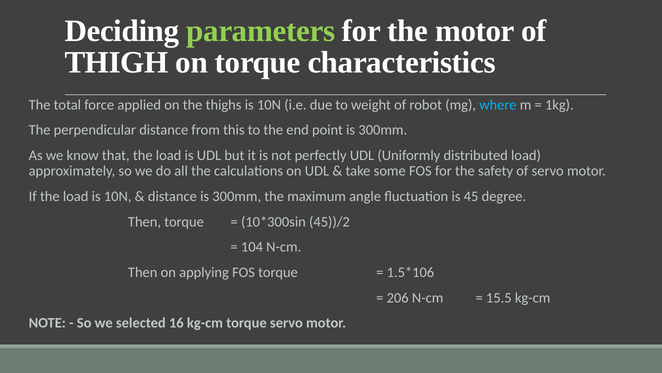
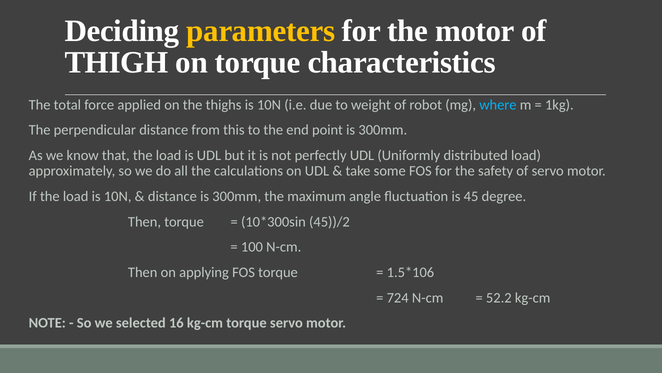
parameters colour: light green -> yellow
104: 104 -> 100
206: 206 -> 724
15.5: 15.5 -> 52.2
